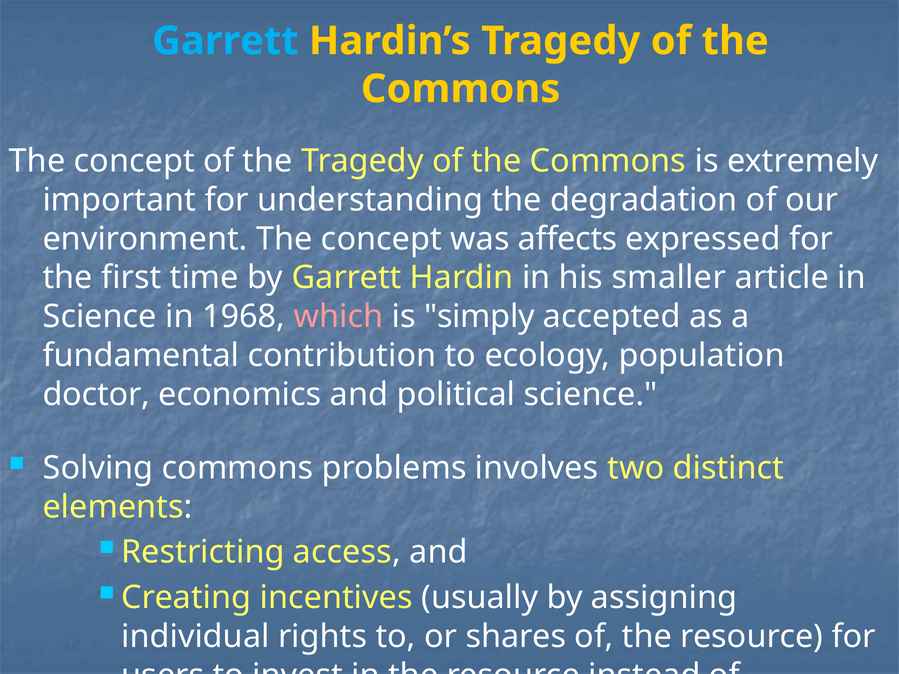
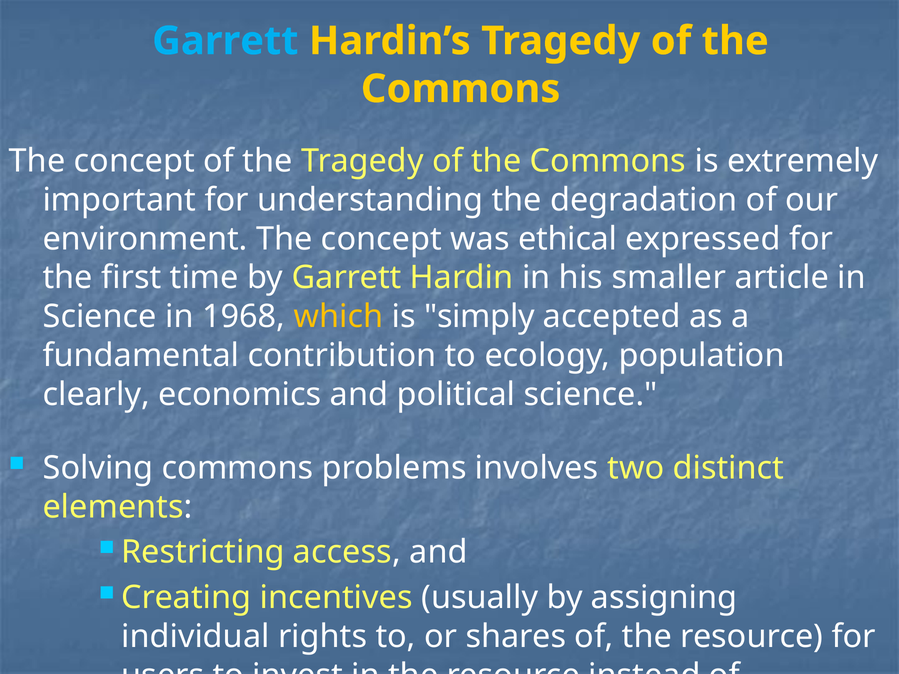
affects: affects -> ethical
which colour: pink -> yellow
doctor: doctor -> clearly
